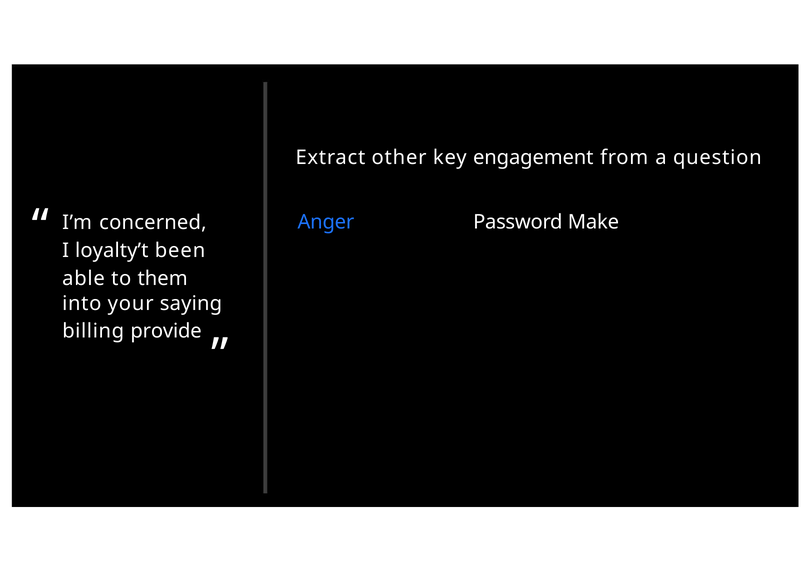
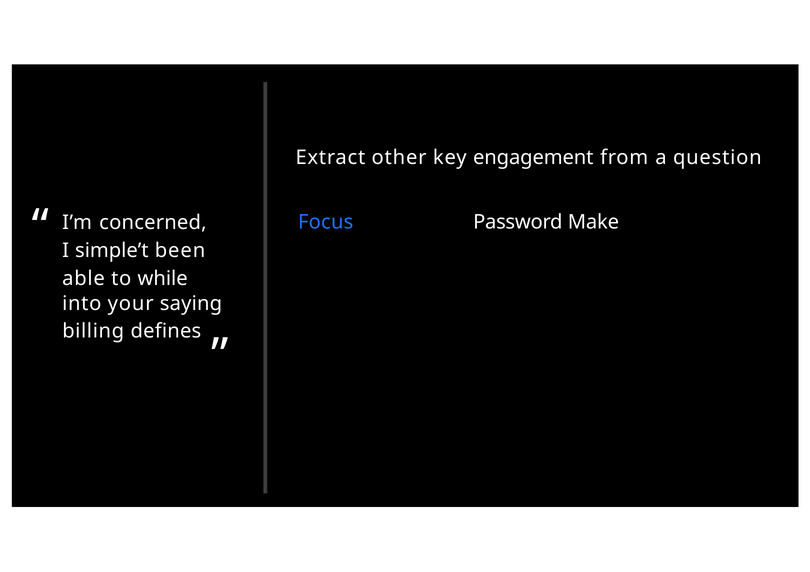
Anger: Anger -> Focus
loyalty’t: loyalty’t -> simple’t
them: them -> while
provide: provide -> defines
